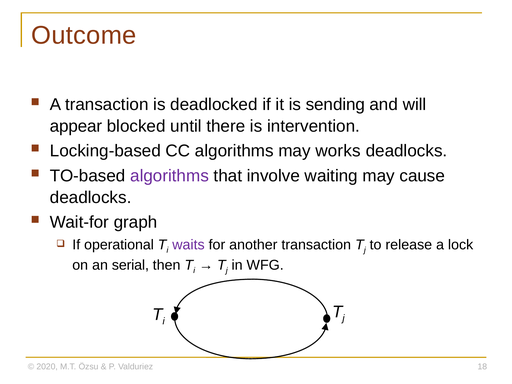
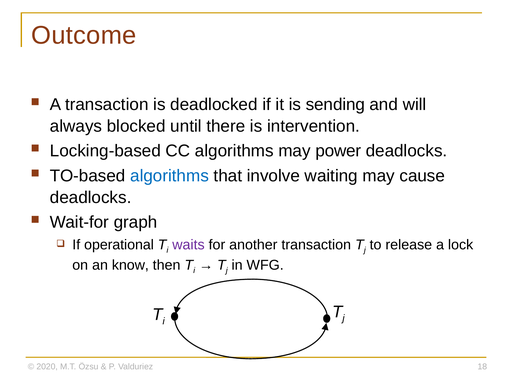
appear: appear -> always
works: works -> power
algorithms at (170, 176) colour: purple -> blue
serial: serial -> know
